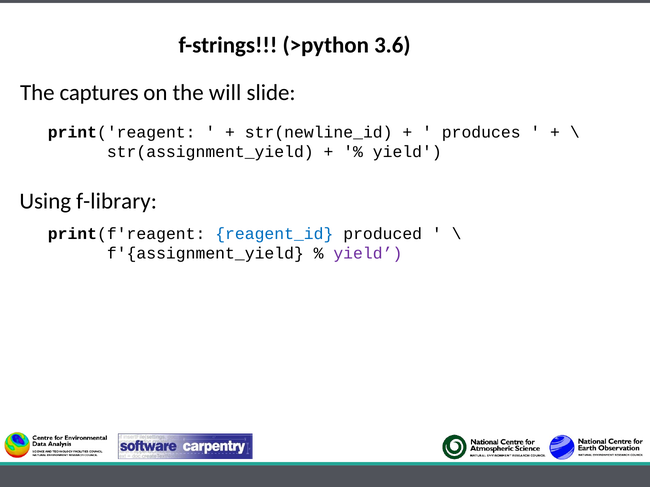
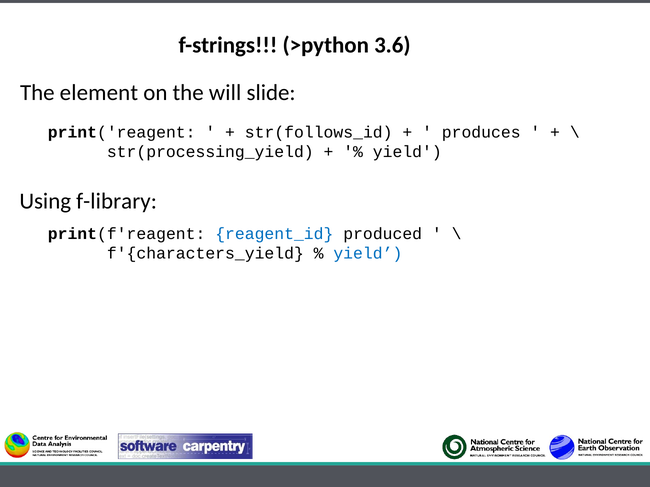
captures: captures -> element
str(newline_id: str(newline_id -> str(follows_id
str(assignment_yield: str(assignment_yield -> str(processing_yield
f'{assignment_yield: f'{assignment_yield -> f'{characters_yield
yield at (368, 254) colour: purple -> blue
